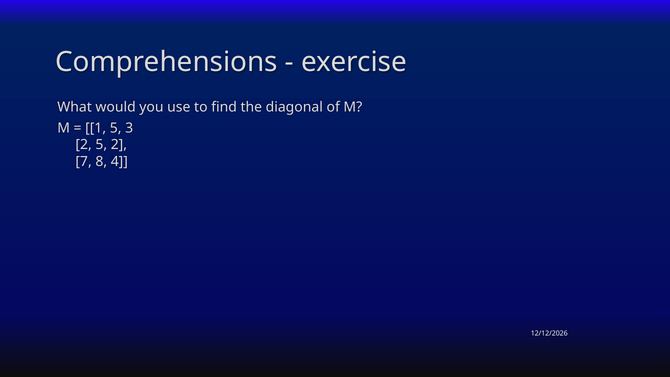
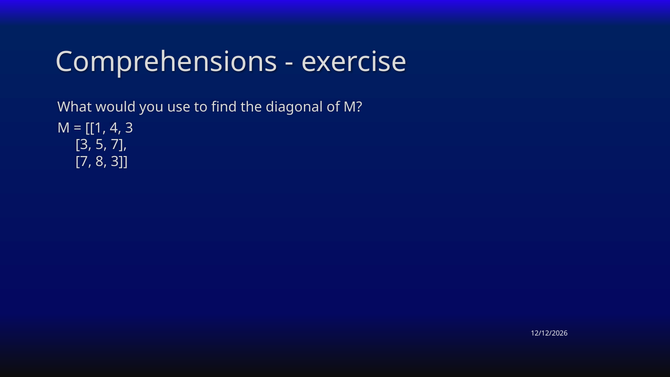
1 5: 5 -> 4
2 at (84, 145): 2 -> 3
5 2: 2 -> 7
8 4: 4 -> 3
